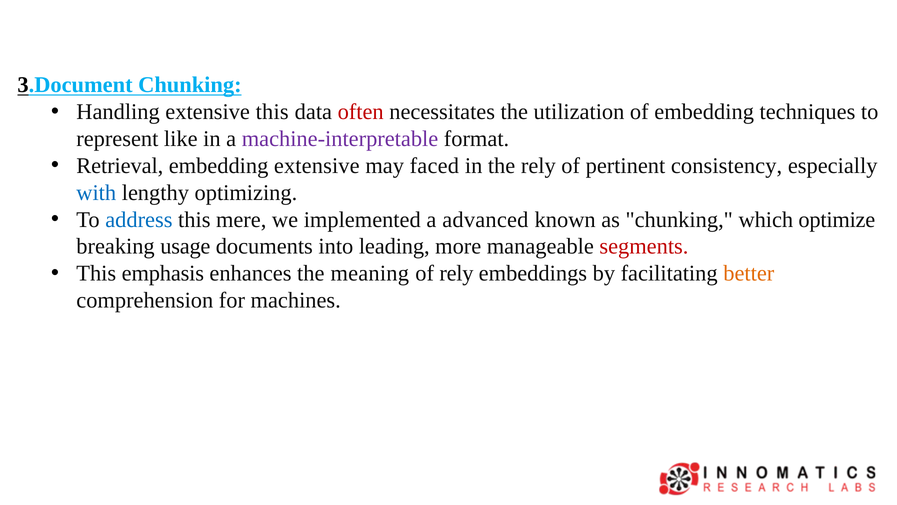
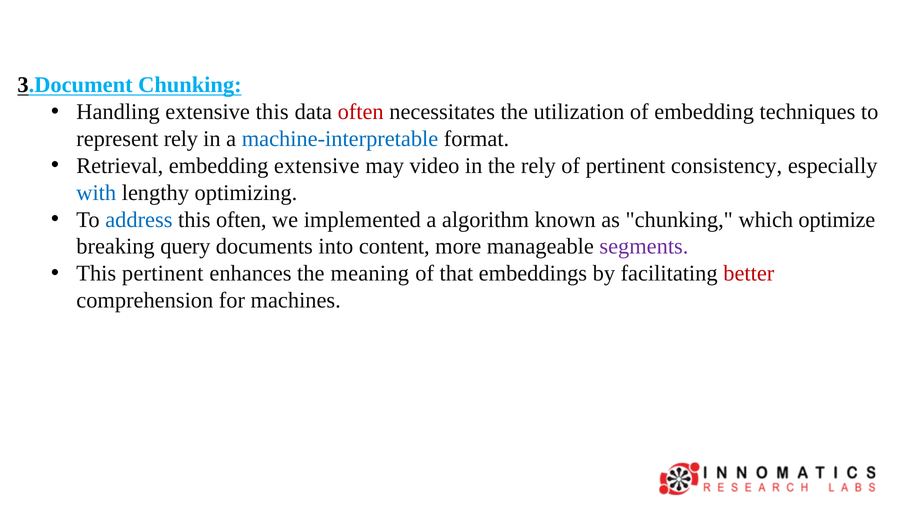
represent like: like -> rely
machine-interpretable colour: purple -> blue
faced: faced -> video
this mere: mere -> often
advanced: advanced -> algorithm
usage: usage -> query
leading: leading -> content
segments colour: red -> purple
This emphasis: emphasis -> pertinent
of rely: rely -> that
better colour: orange -> red
